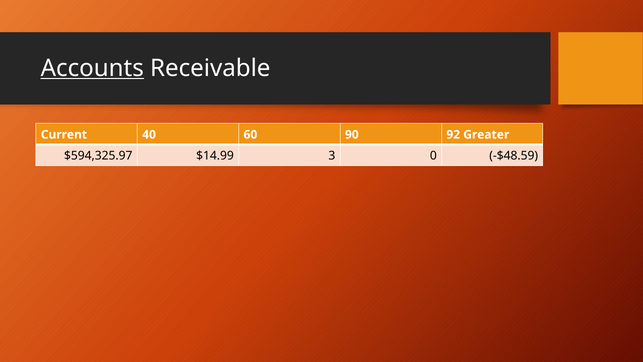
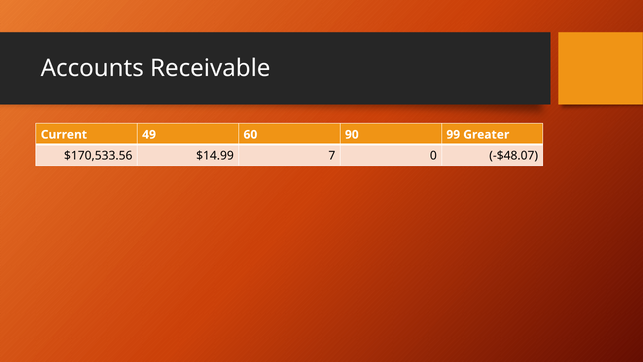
Accounts underline: present -> none
40: 40 -> 49
92: 92 -> 99
$594,325.97: $594,325.97 -> $170,533.56
3: 3 -> 7
-$48.59: -$48.59 -> -$48.07
